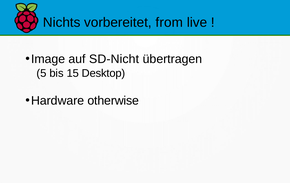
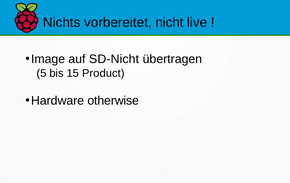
from: from -> nicht
Desktop: Desktop -> Product
